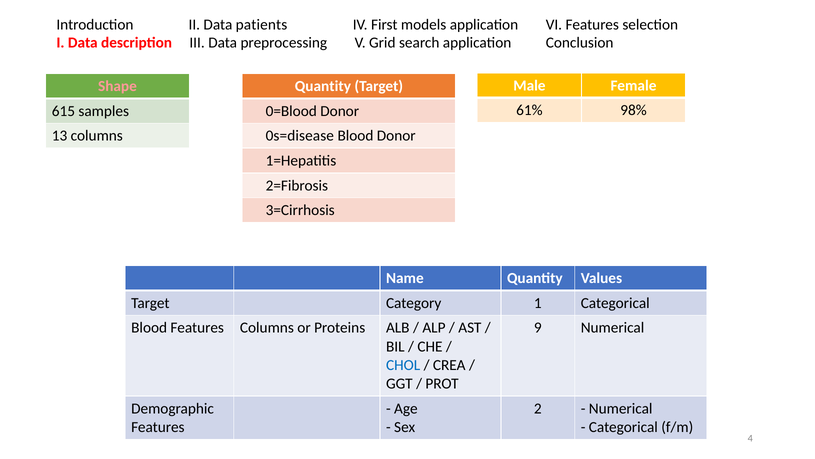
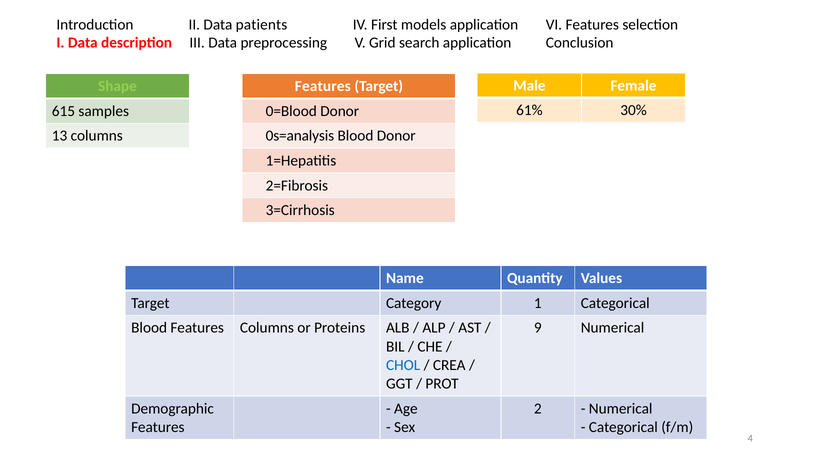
Shape colour: pink -> light green
Quantity at (323, 86): Quantity -> Features
98%: 98% -> 30%
0s=disease: 0s=disease -> 0s=analysis
